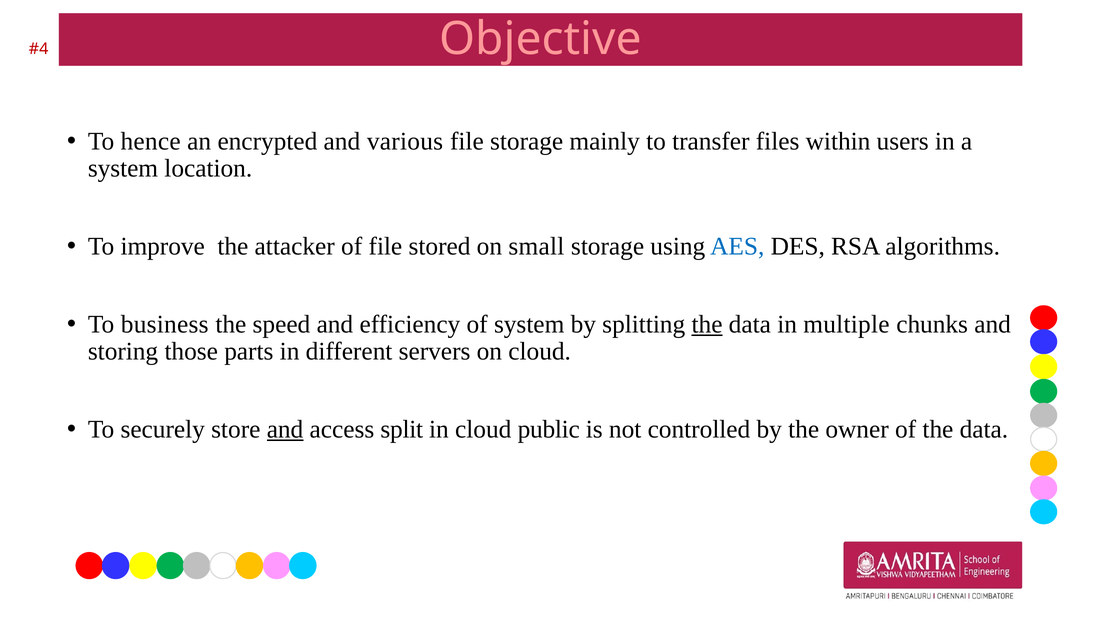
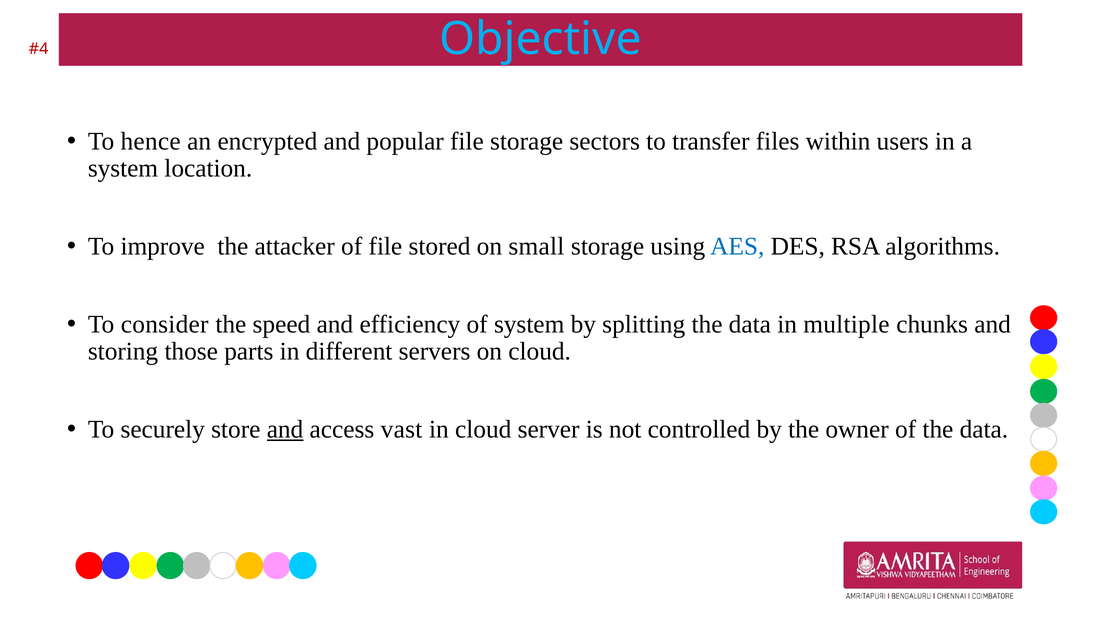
Objective colour: pink -> light blue
various: various -> popular
mainly: mainly -> sectors
business: business -> consider
the at (707, 324) underline: present -> none
split: split -> vast
public: public -> server
